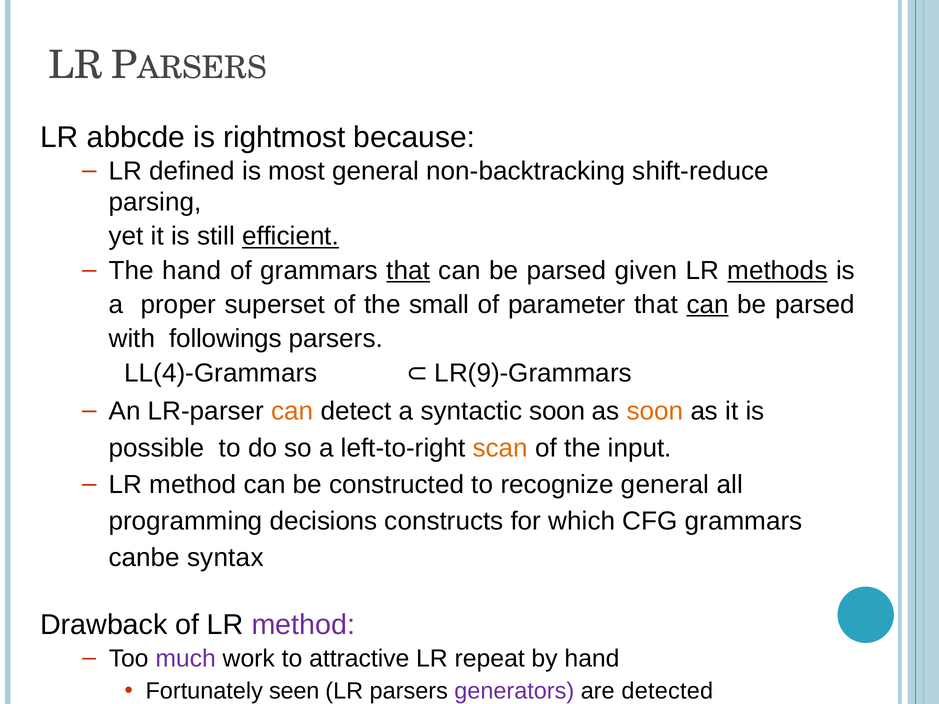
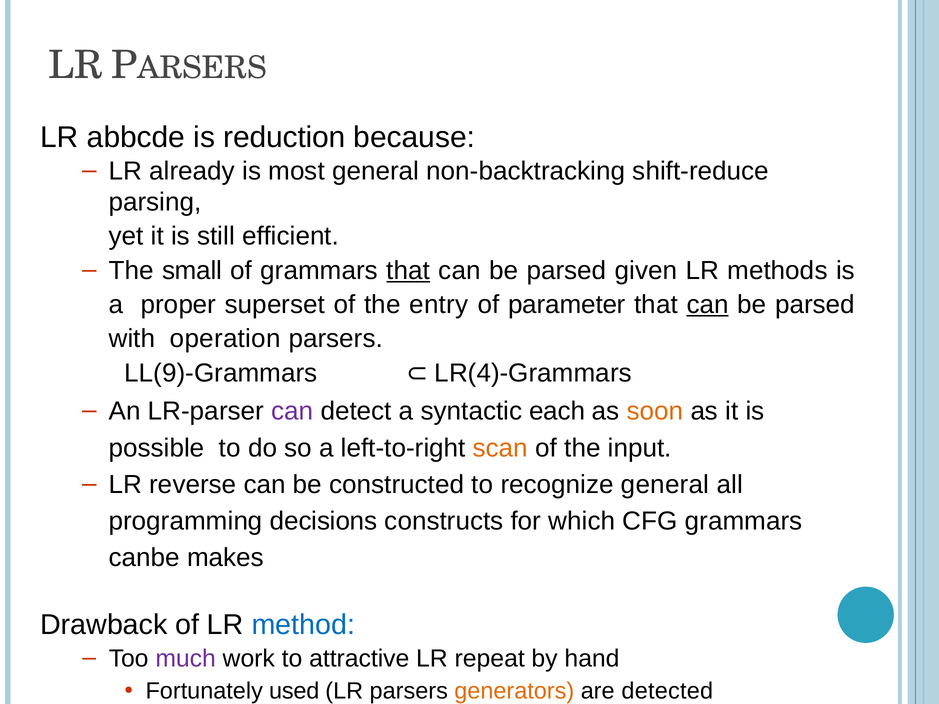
rightmost: rightmost -> reduction
defined: defined -> already
efficient underline: present -> none
The hand: hand -> small
methods underline: present -> none
small: small -> entry
followings: followings -> operation
LL(4)-Grammars: LL(4)-Grammars -> LL(9)-Grammars
LR(9)-Grammars: LR(9)-Grammars -> LR(4)-Grammars
can at (292, 411) colour: orange -> purple
syntactic soon: soon -> each
method at (193, 485): method -> reverse
syntax: syntax -> makes
method at (303, 625) colour: purple -> blue
seen: seen -> used
generators colour: purple -> orange
